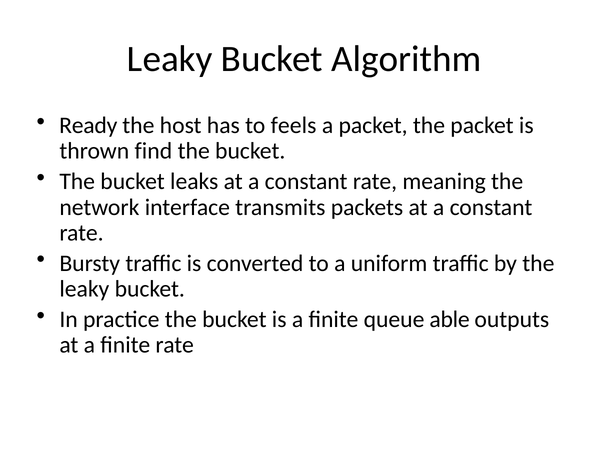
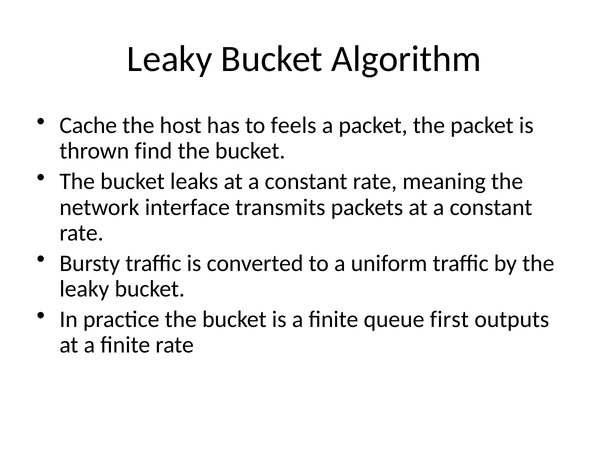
Ready: Ready -> Cache
able: able -> first
